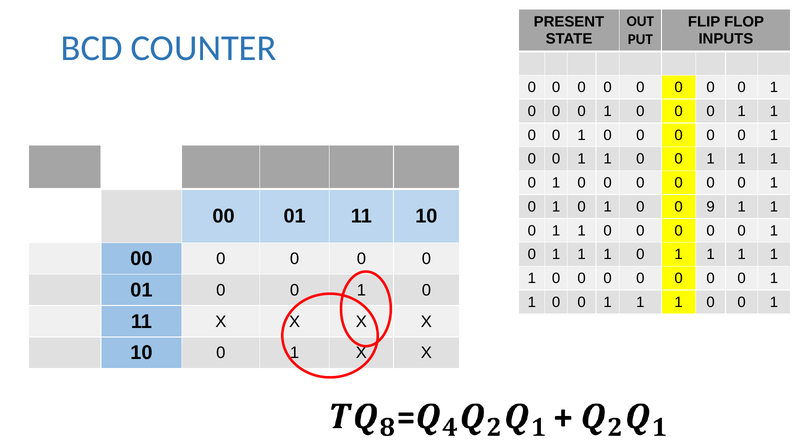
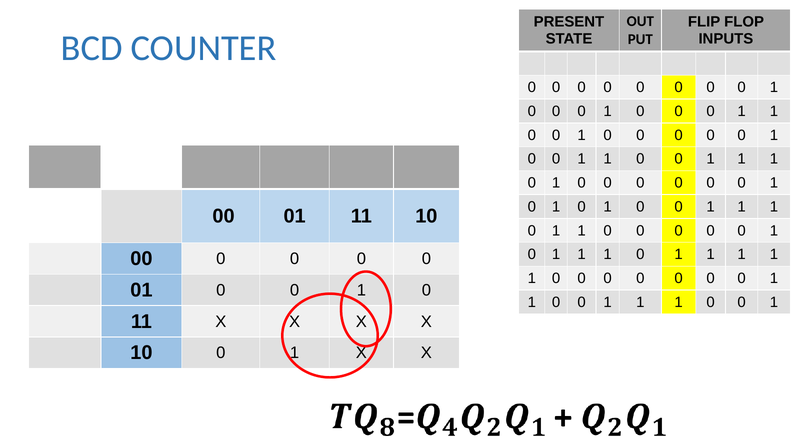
9 at (711, 207): 9 -> 1
